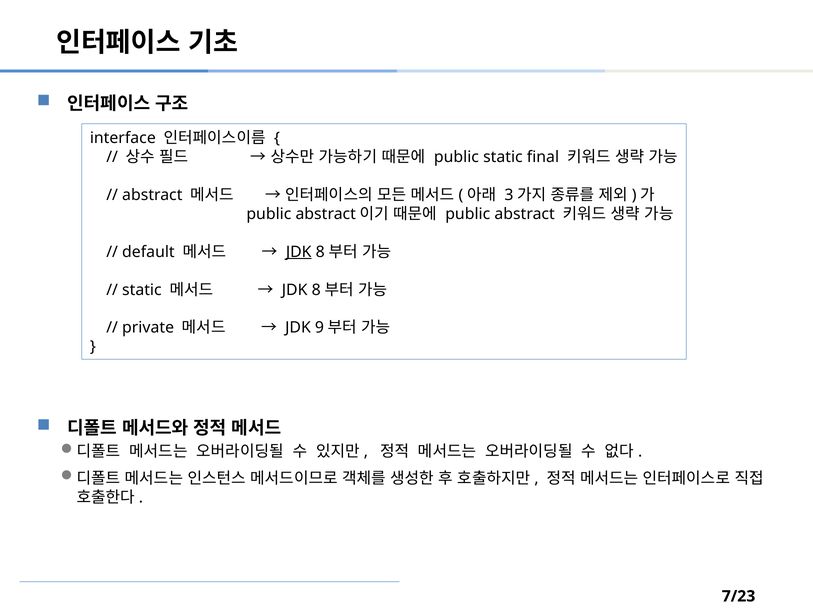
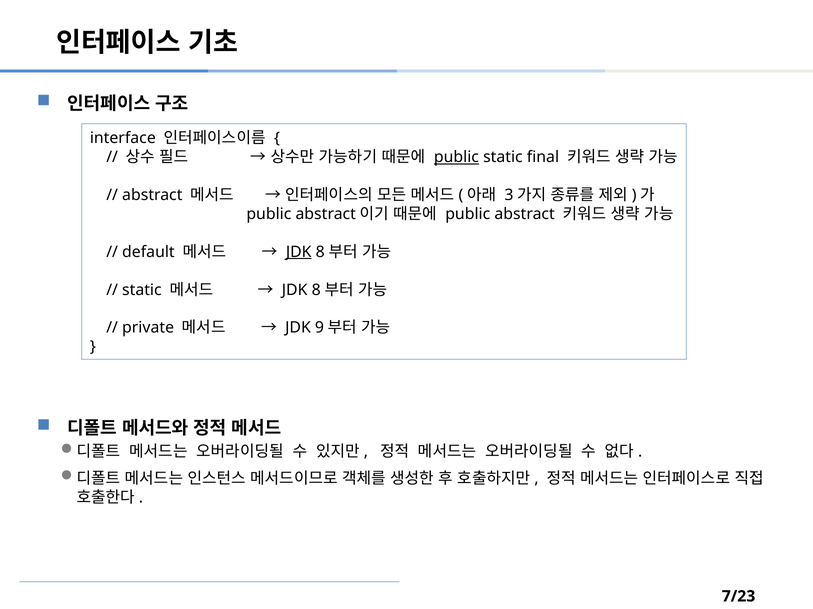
public at (456, 157) underline: none -> present
